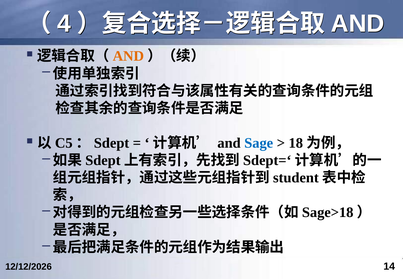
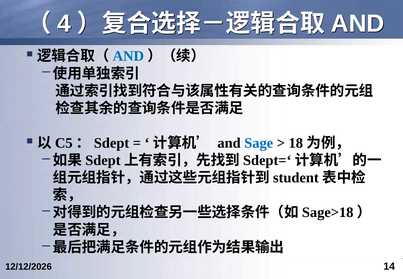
AND at (128, 56) colour: orange -> blue
